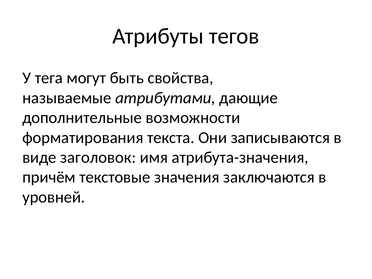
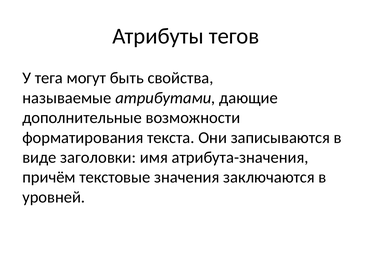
заголовок: заголовок -> заголовки
